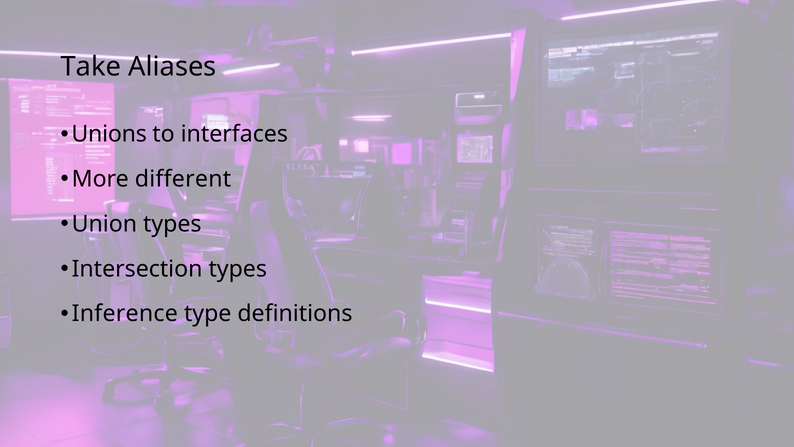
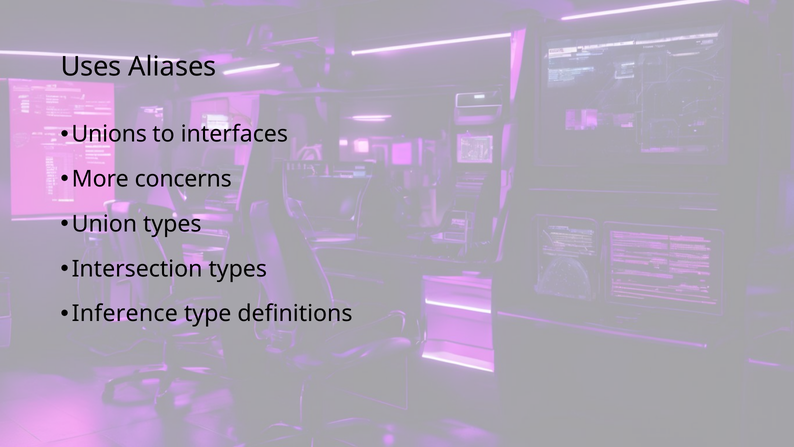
Take: Take -> Uses
different: different -> concerns
